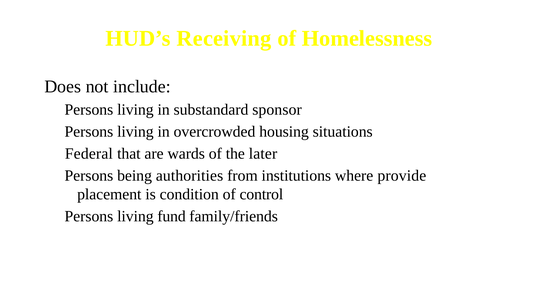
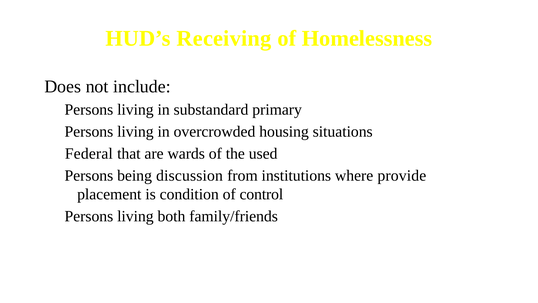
sponsor: sponsor -> primary
later: later -> used
authorities: authorities -> discussion
fund: fund -> both
